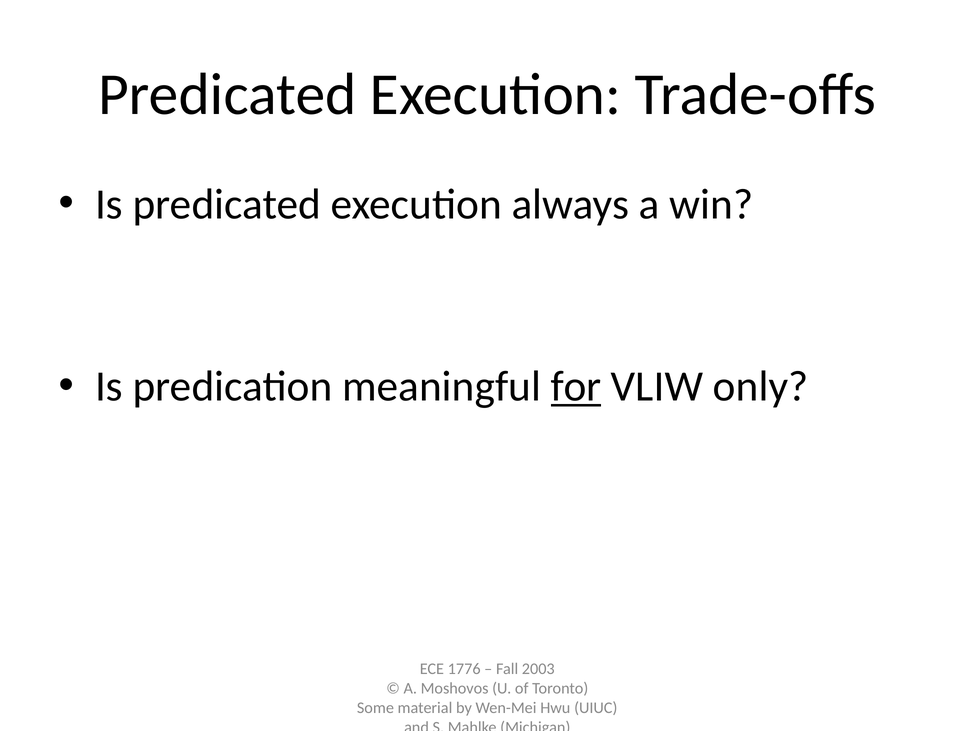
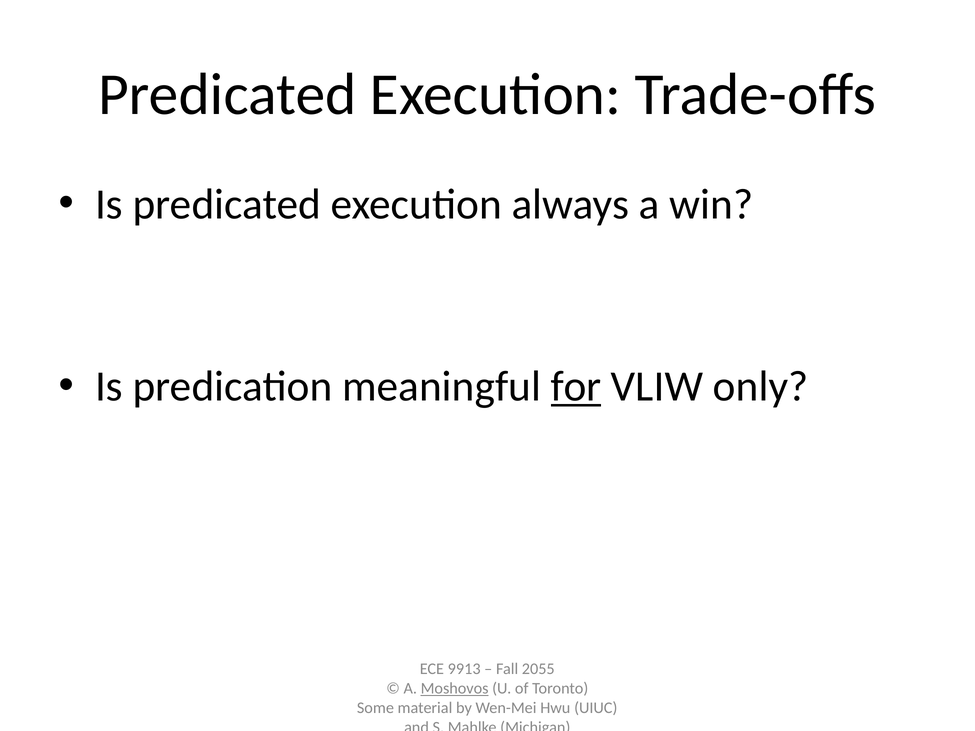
1776: 1776 -> 9913
2003: 2003 -> 2055
Moshovos underline: none -> present
